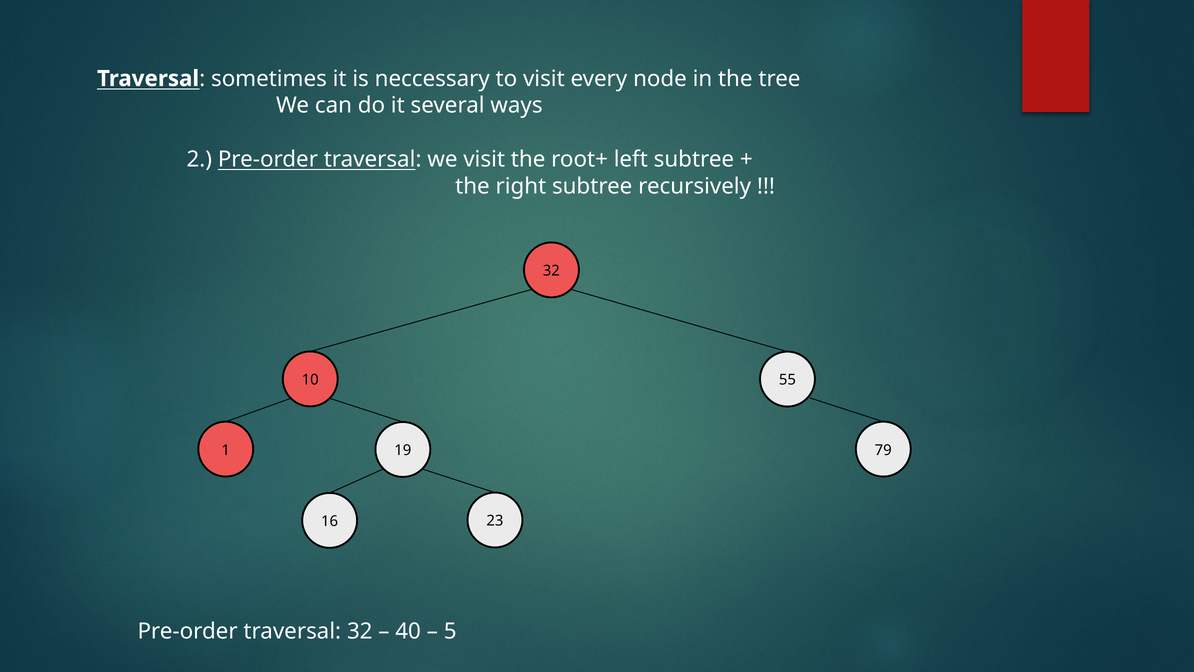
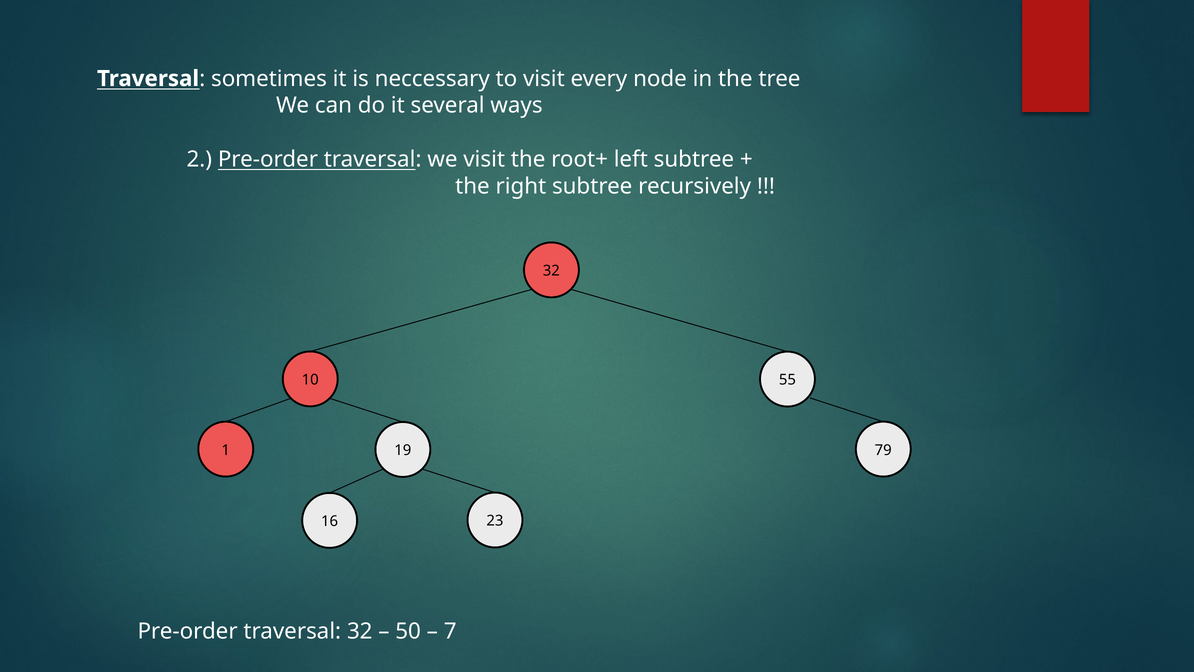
40: 40 -> 50
5: 5 -> 7
